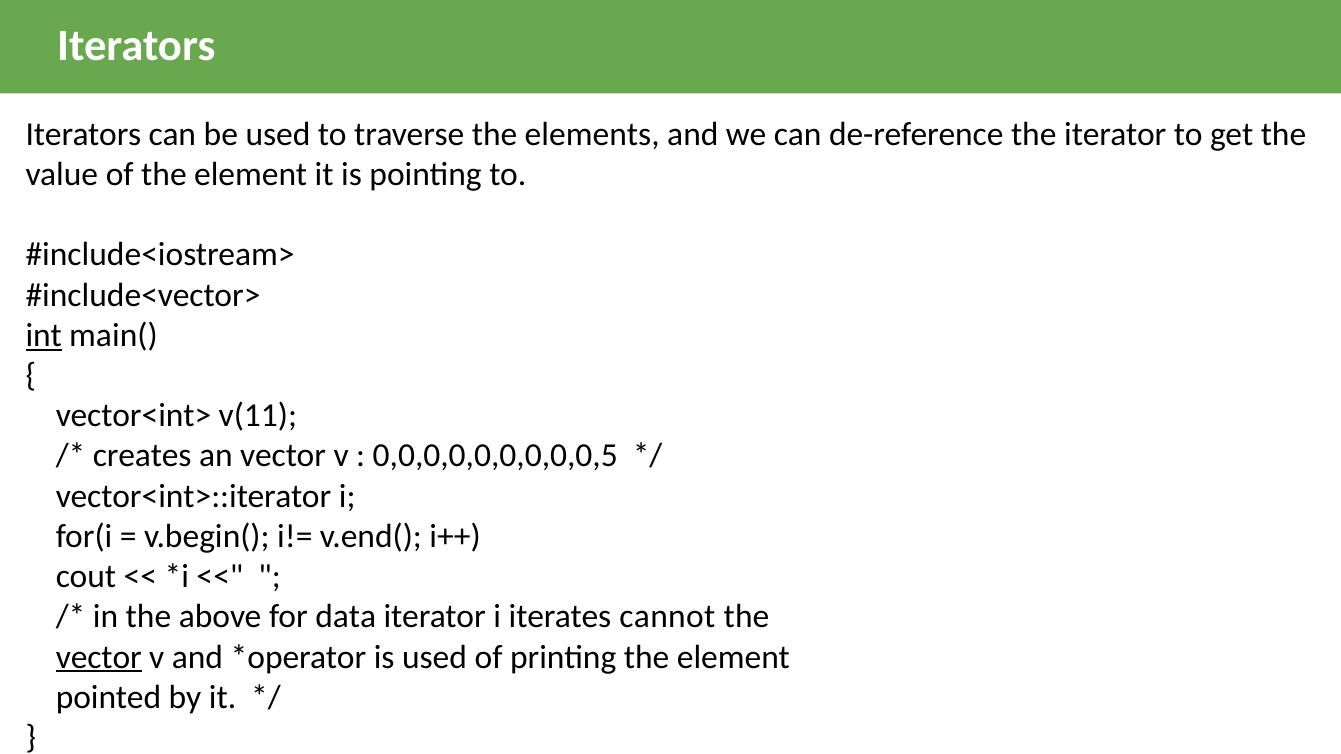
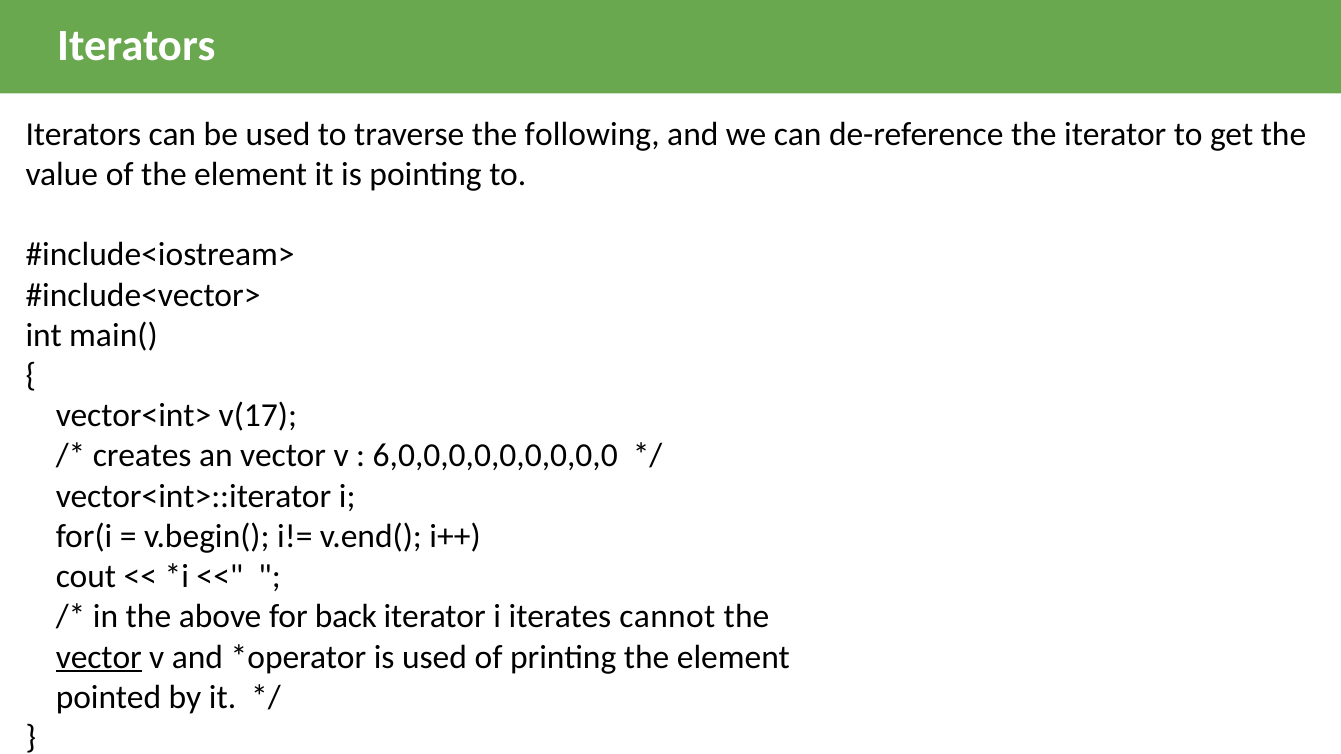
elements: elements -> following
int underline: present -> none
v(11: v(11 -> v(17
0,0,0,0,0,0,0,0,0,5: 0,0,0,0,0,0,0,0,0,5 -> 6,0,0,0,0,0,0,0,0,0
data: data -> back
